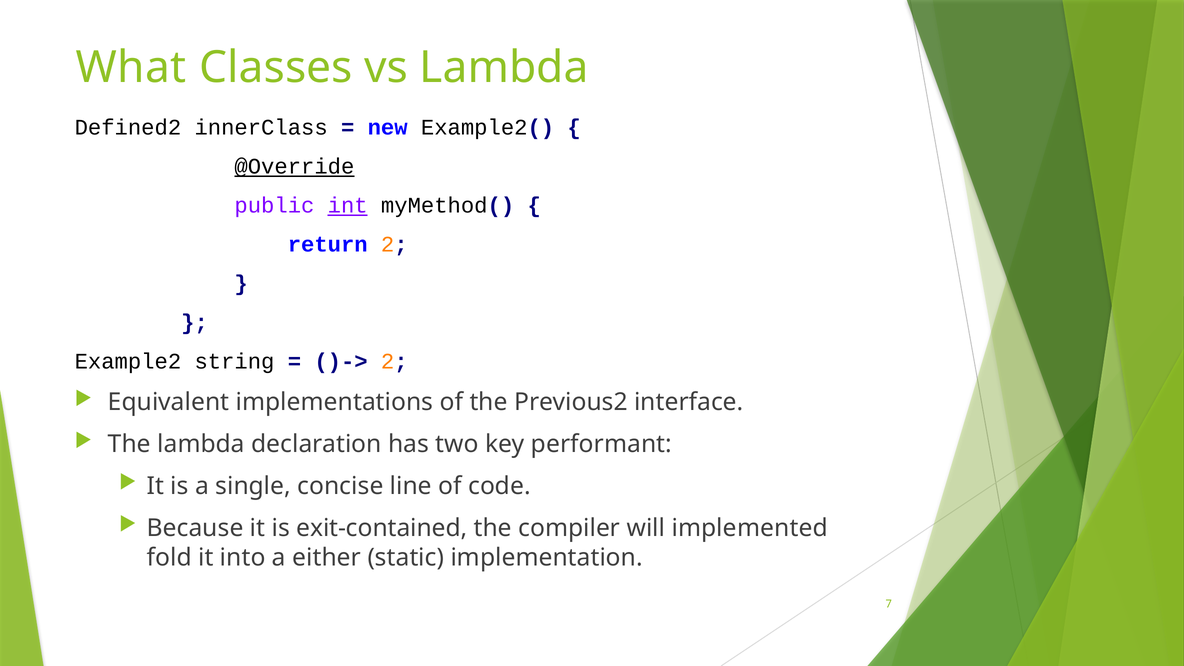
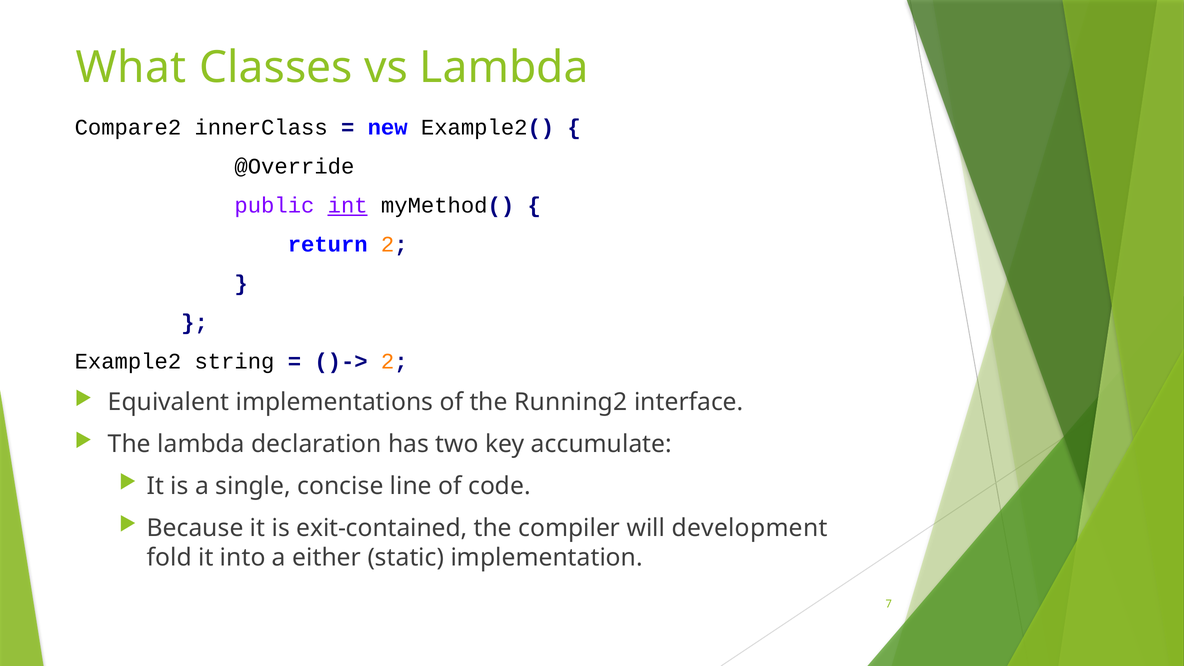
Defined2: Defined2 -> Compare2
@Override underline: present -> none
Previous2: Previous2 -> Running2
performant: performant -> accumulate
implemented: implemented -> development
